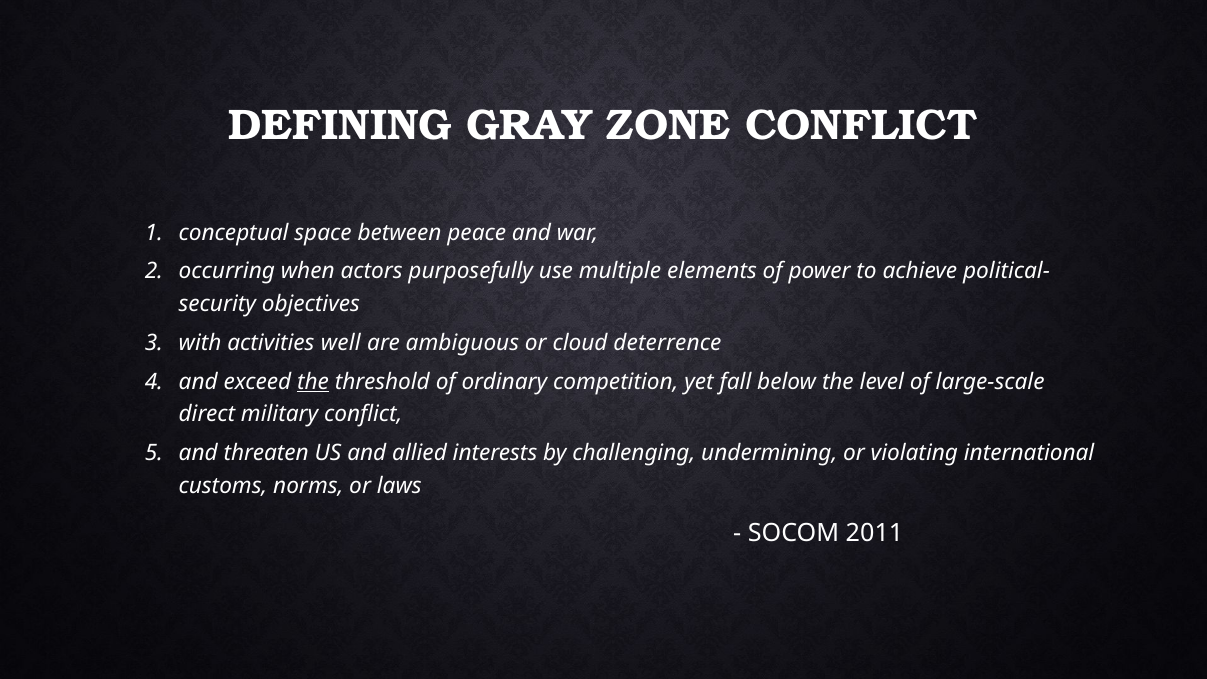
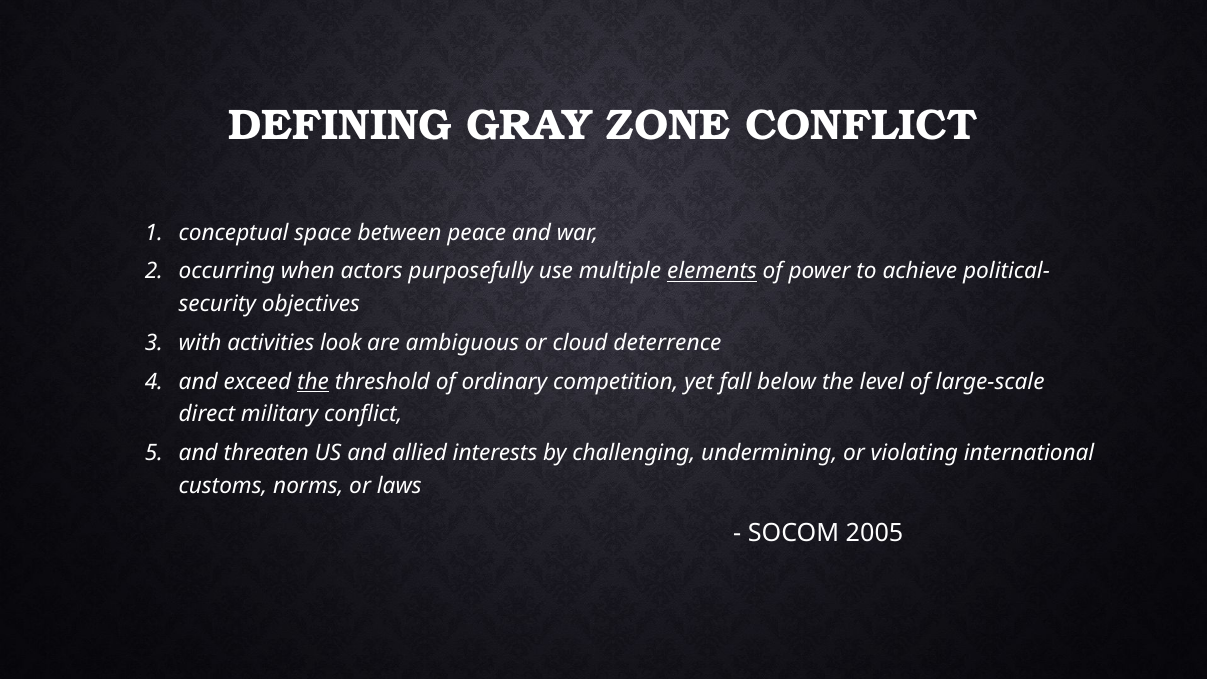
elements underline: none -> present
well: well -> look
2011: 2011 -> 2005
